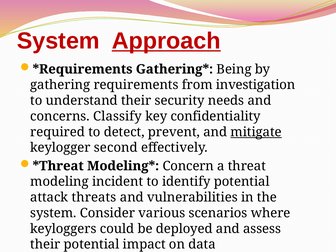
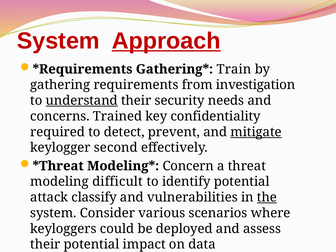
Being: Being -> Train
understand underline: none -> present
Classify: Classify -> Trained
incident: incident -> difficult
threats: threats -> classify
the underline: none -> present
